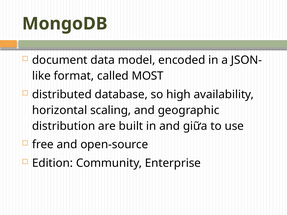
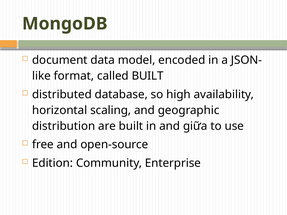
called MOST: MOST -> BUILT
